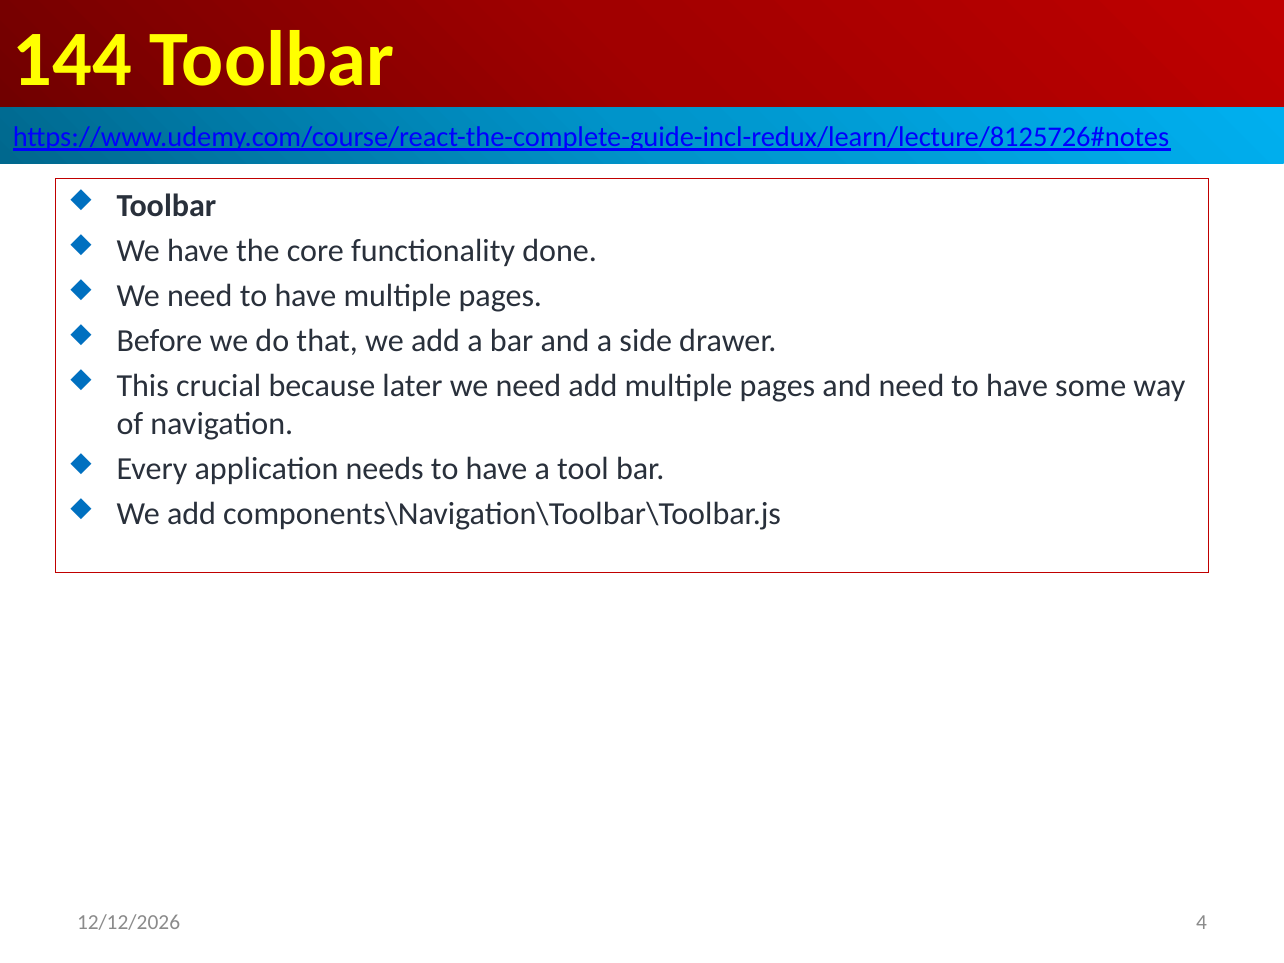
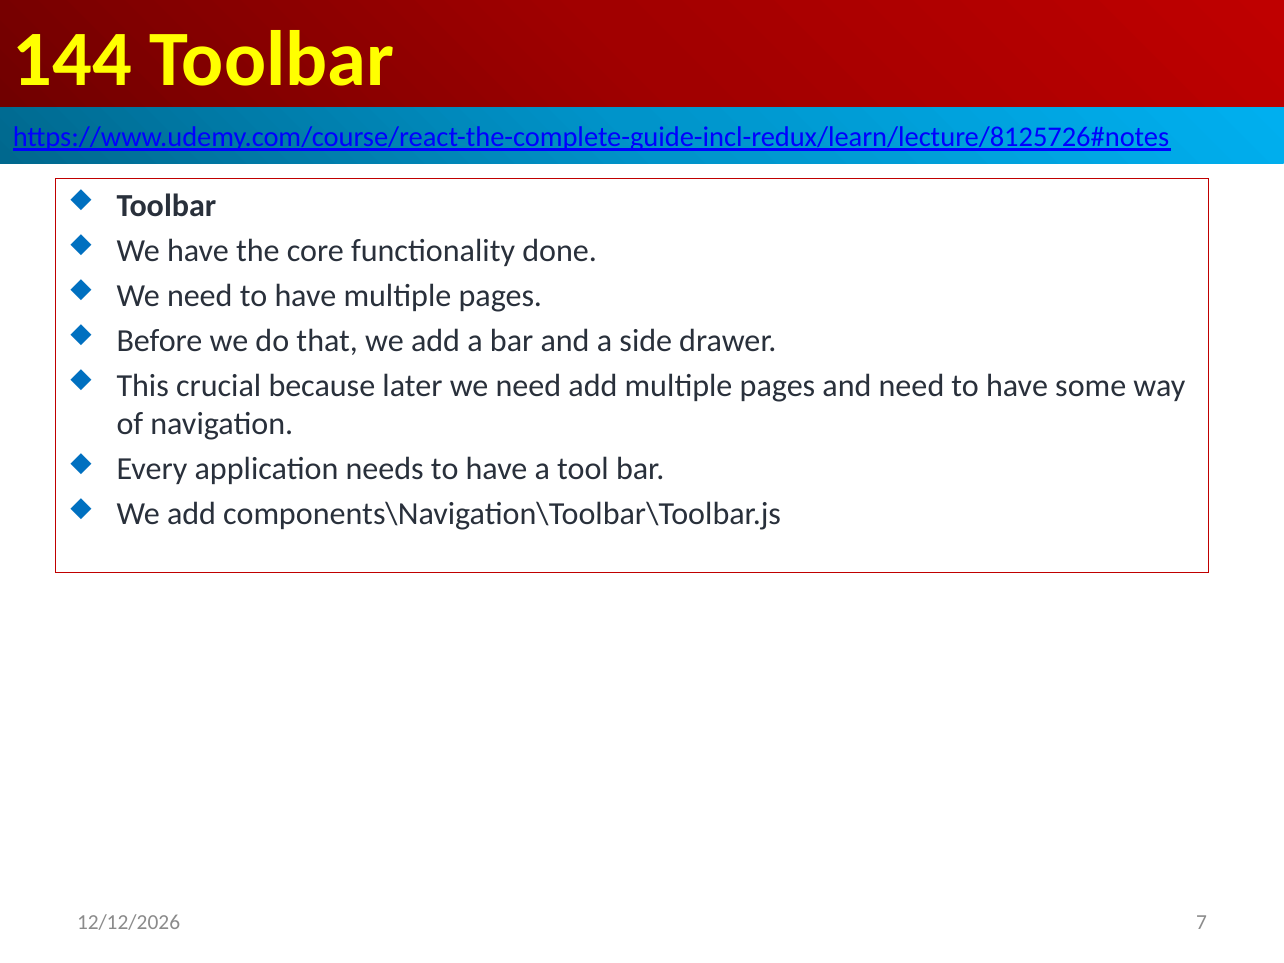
4: 4 -> 7
